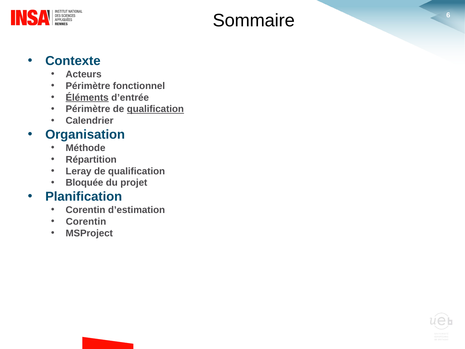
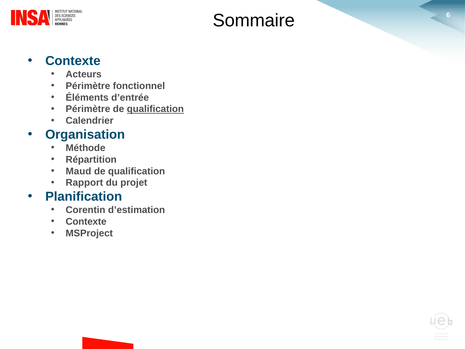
Éléments underline: present -> none
Leray: Leray -> Maud
Bloquée: Bloquée -> Rapport
Corentin at (86, 221): Corentin -> Contexte
